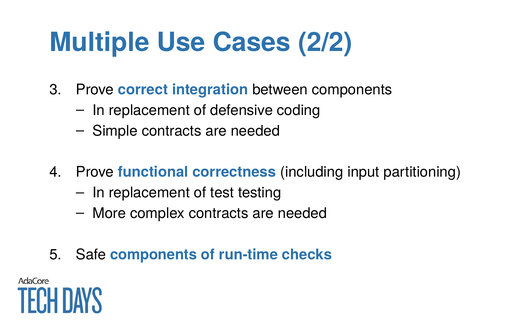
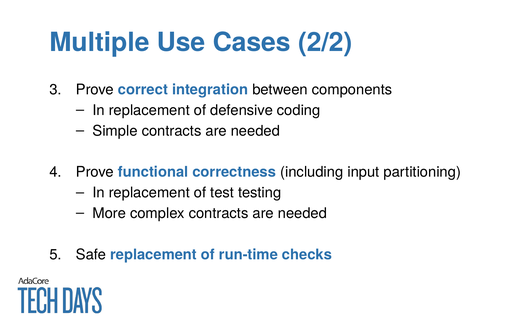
Safe components: components -> replacement
